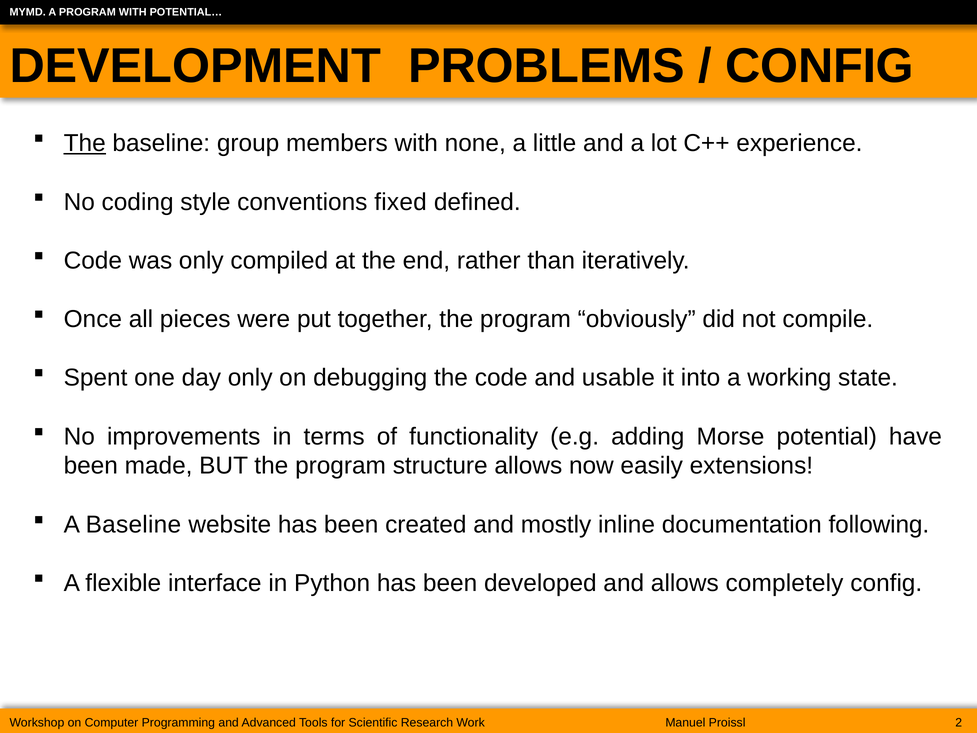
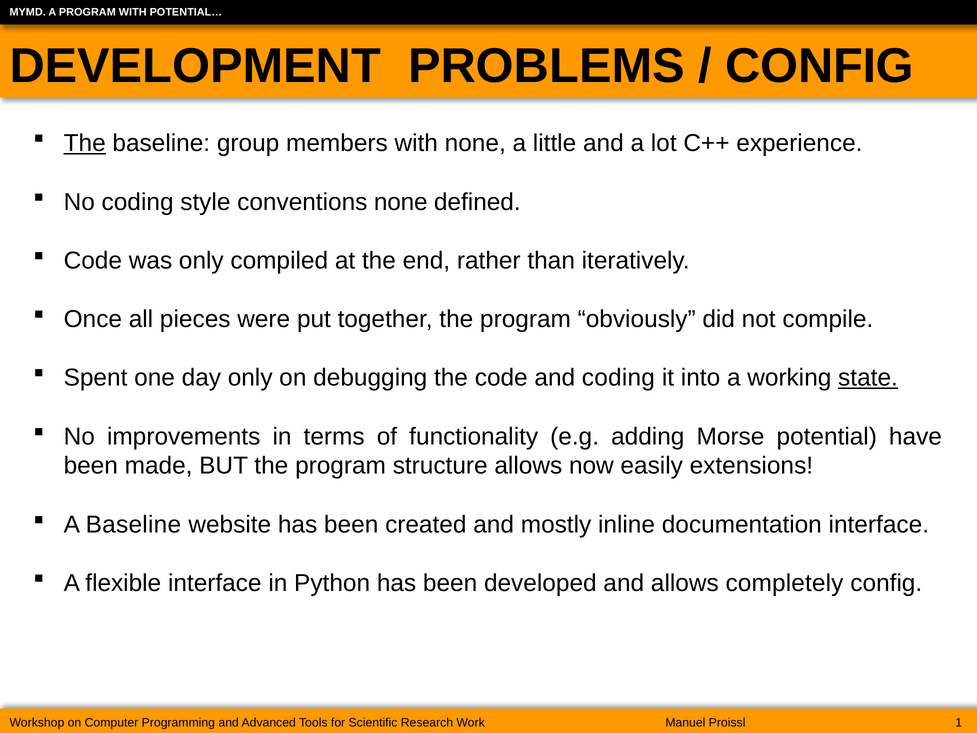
conventions fixed: fixed -> none
and usable: usable -> coding
state underline: none -> present
documentation following: following -> interface
2: 2 -> 1
